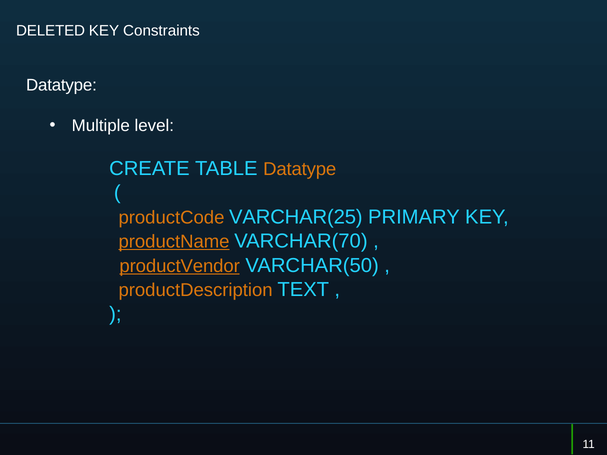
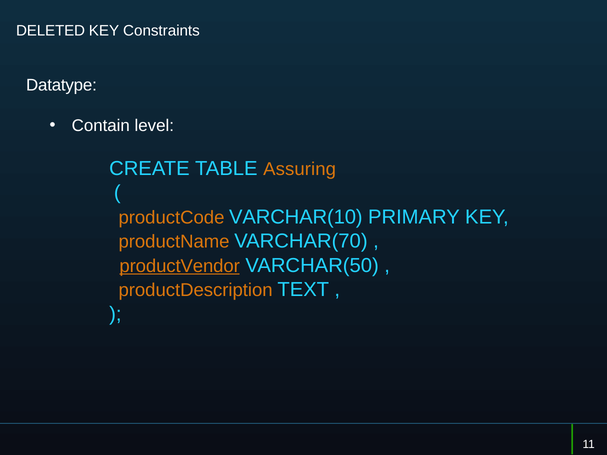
Multiple: Multiple -> Contain
TABLE Datatype: Datatype -> Assuring
VARCHAR(25: VARCHAR(25 -> VARCHAR(10
productName underline: present -> none
